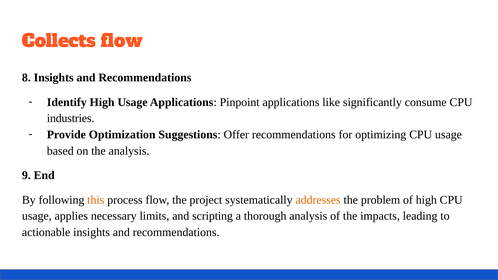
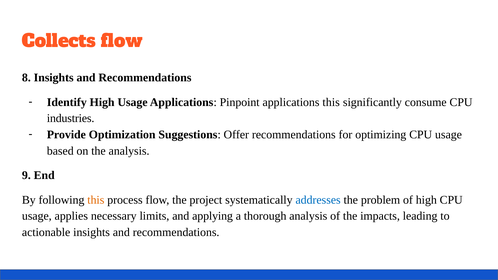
applications like: like -> this
addresses colour: orange -> blue
scripting: scripting -> applying
